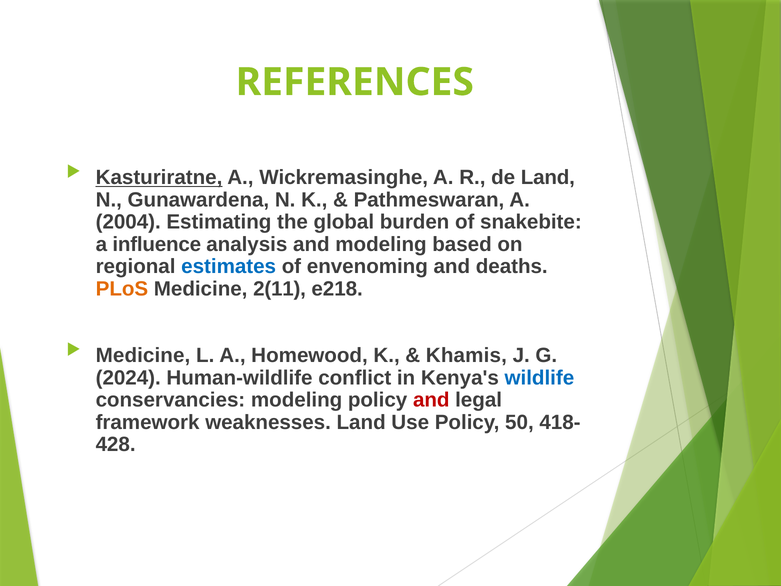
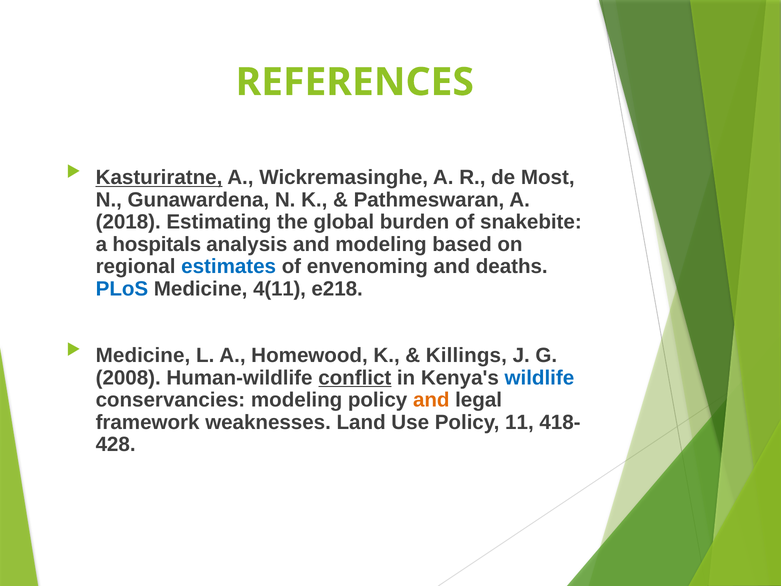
de Land: Land -> Most
2004: 2004 -> 2018
influence: influence -> hospitals
PLoS colour: orange -> blue
2(11: 2(11 -> 4(11
Khamis: Khamis -> Killings
2024: 2024 -> 2008
conflict underline: none -> present
and at (431, 400) colour: red -> orange
50: 50 -> 11
